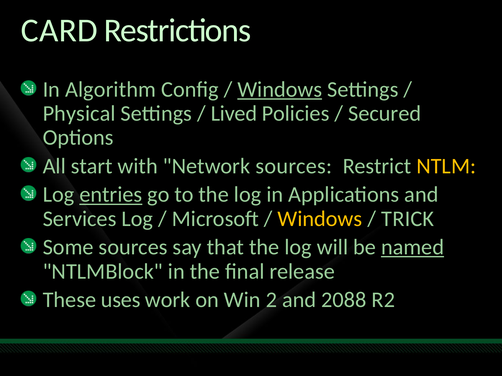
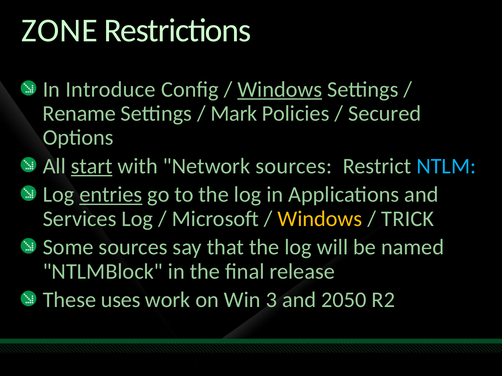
CARD: CARD -> ZONE
Algorithm: Algorithm -> Introduce
Physical: Physical -> Rename
Lived: Lived -> Mark
start underline: none -> present
NTLM colour: yellow -> light blue
named underline: present -> none
2: 2 -> 3
2088: 2088 -> 2050
